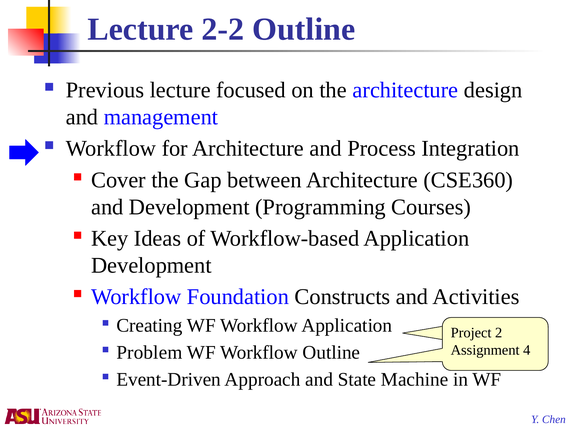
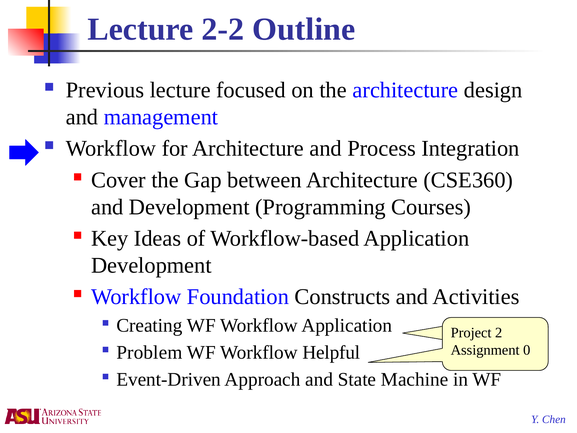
4: 4 -> 0
Workflow Outline: Outline -> Helpful
